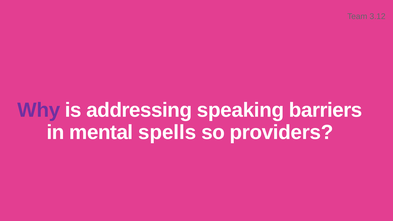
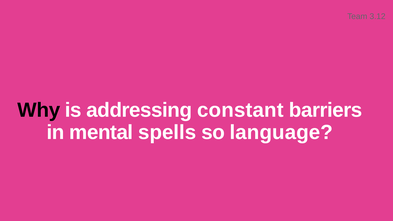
Why colour: purple -> black
speaking: speaking -> constant
providers: providers -> language
